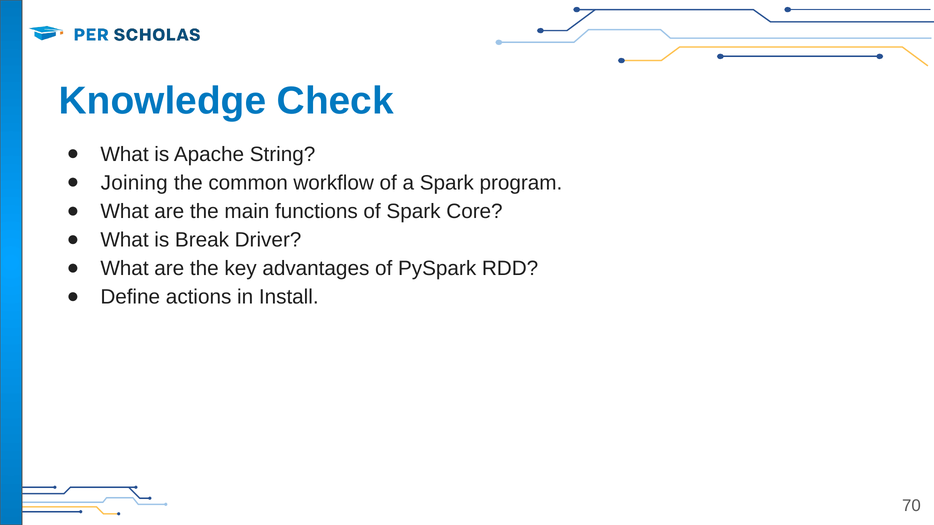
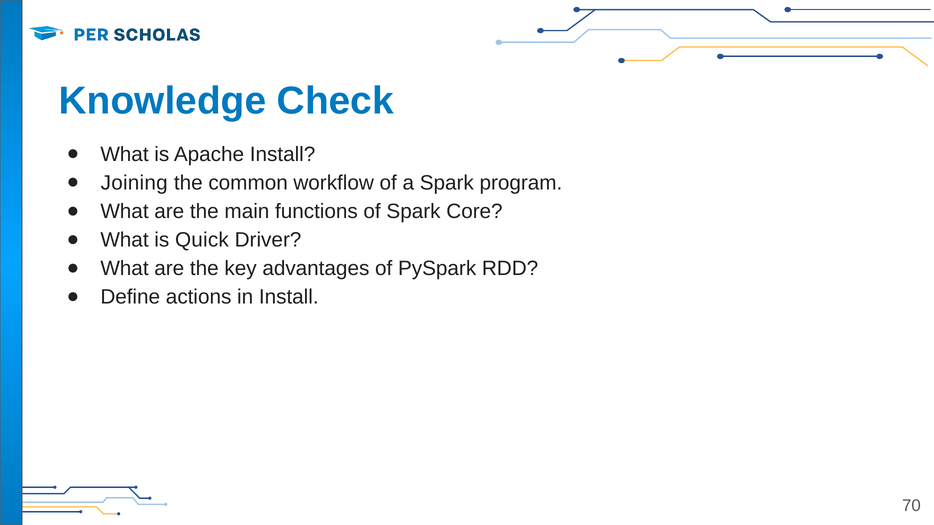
Apache String: String -> Install
Break: Break -> Quick
